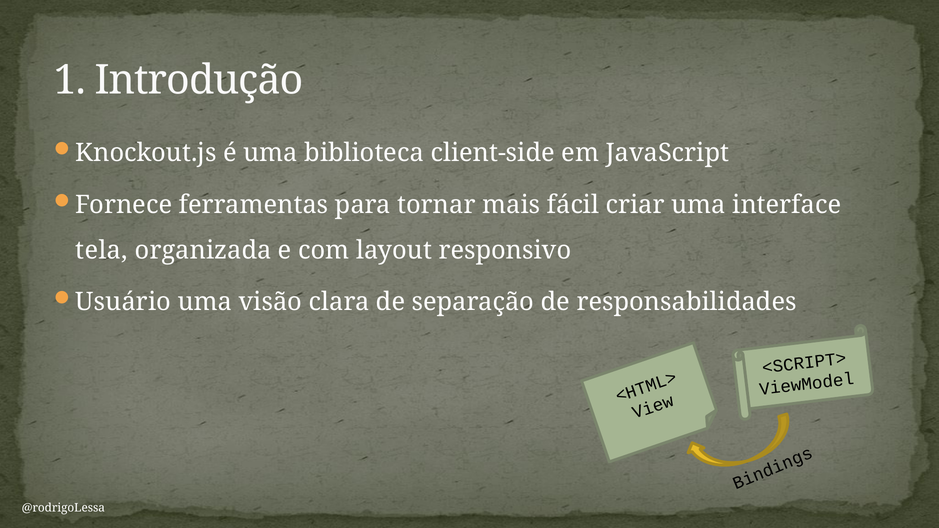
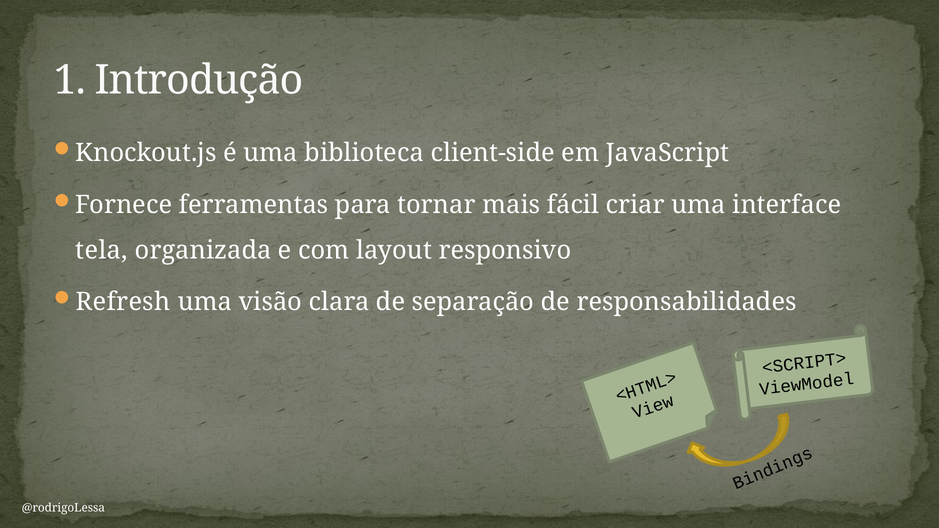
Usuário: Usuário -> Refresh
